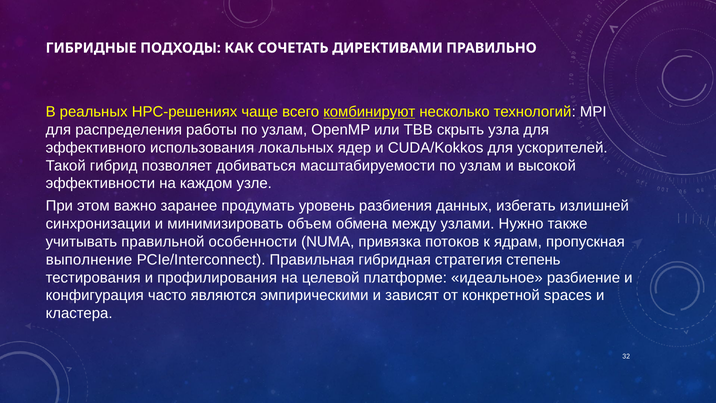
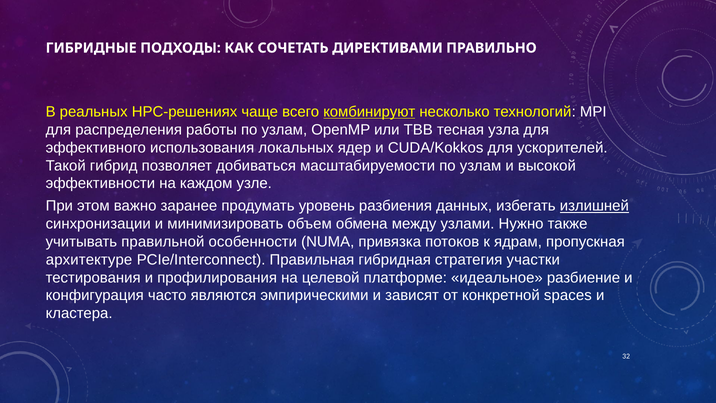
скрыть: скрыть -> тесная
излишней underline: none -> present
выполнение: выполнение -> архитектуре
степень: степень -> участки
